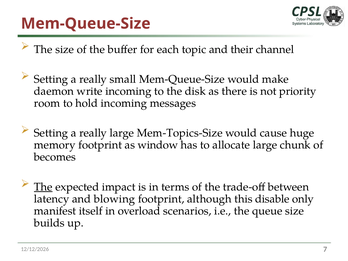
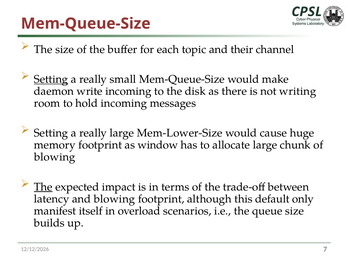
Setting at (51, 79) underline: none -> present
priority: priority -> writing
Mem-Topics-Size: Mem-Topics-Size -> Mem-Lower-Size
becomes at (55, 157): becomes -> blowing
disable: disable -> default
